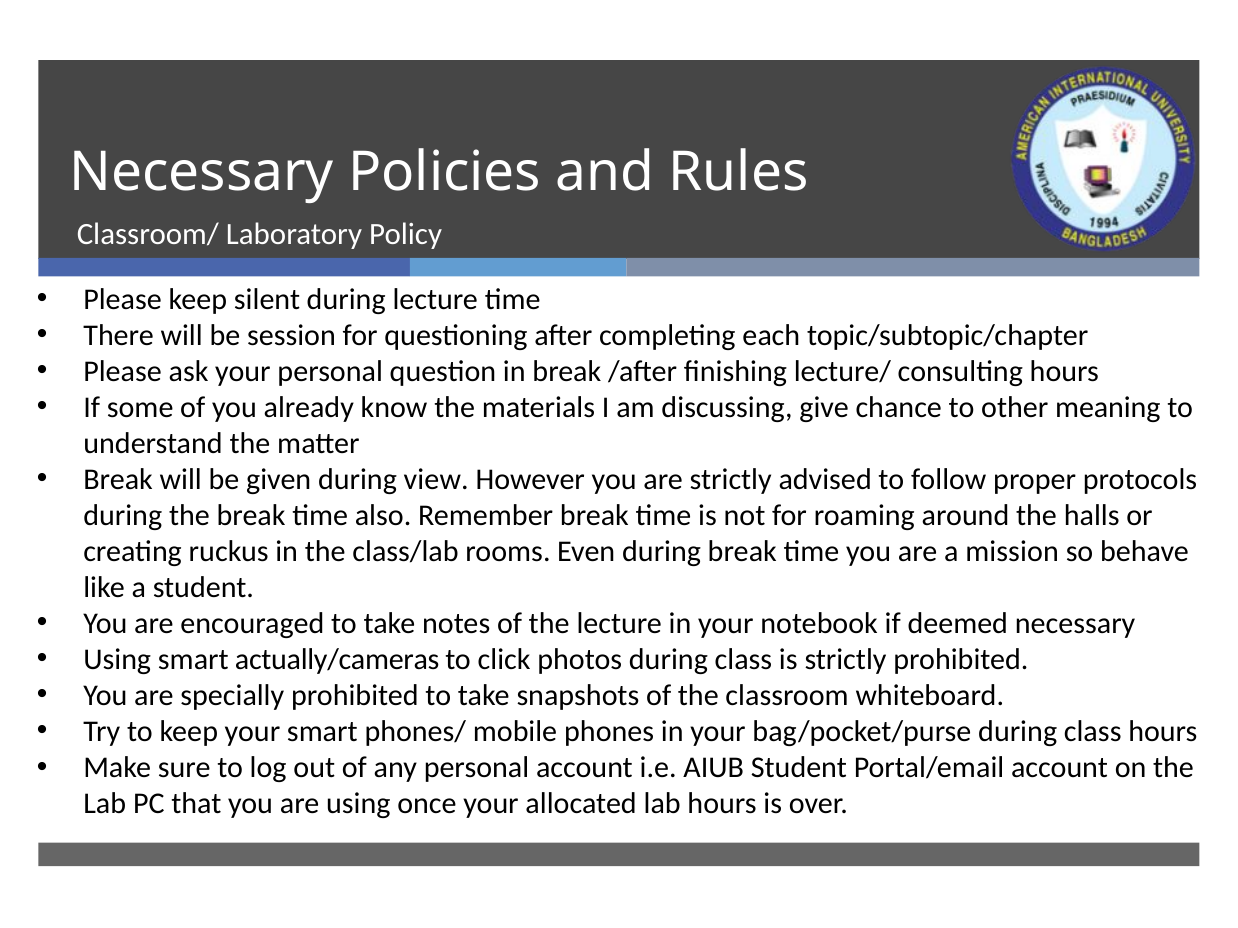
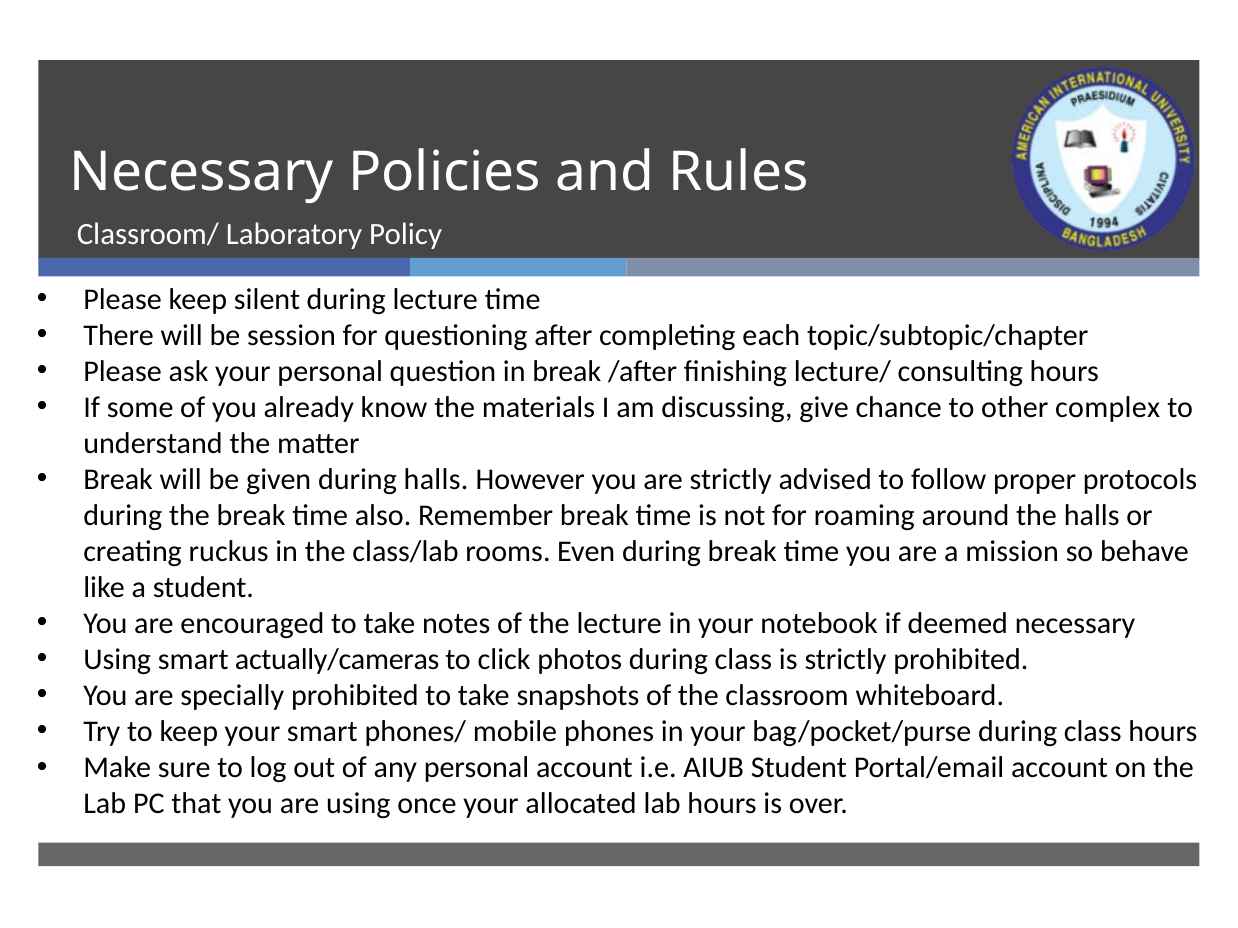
meaning: meaning -> complex
during view: view -> halls
